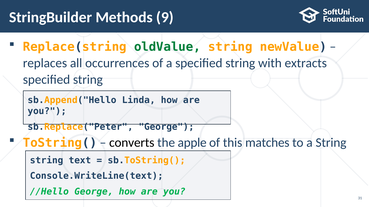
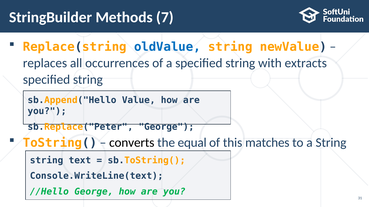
9: 9 -> 7
oldValue colour: green -> blue
Linda: Linda -> Value
apple: apple -> equal
